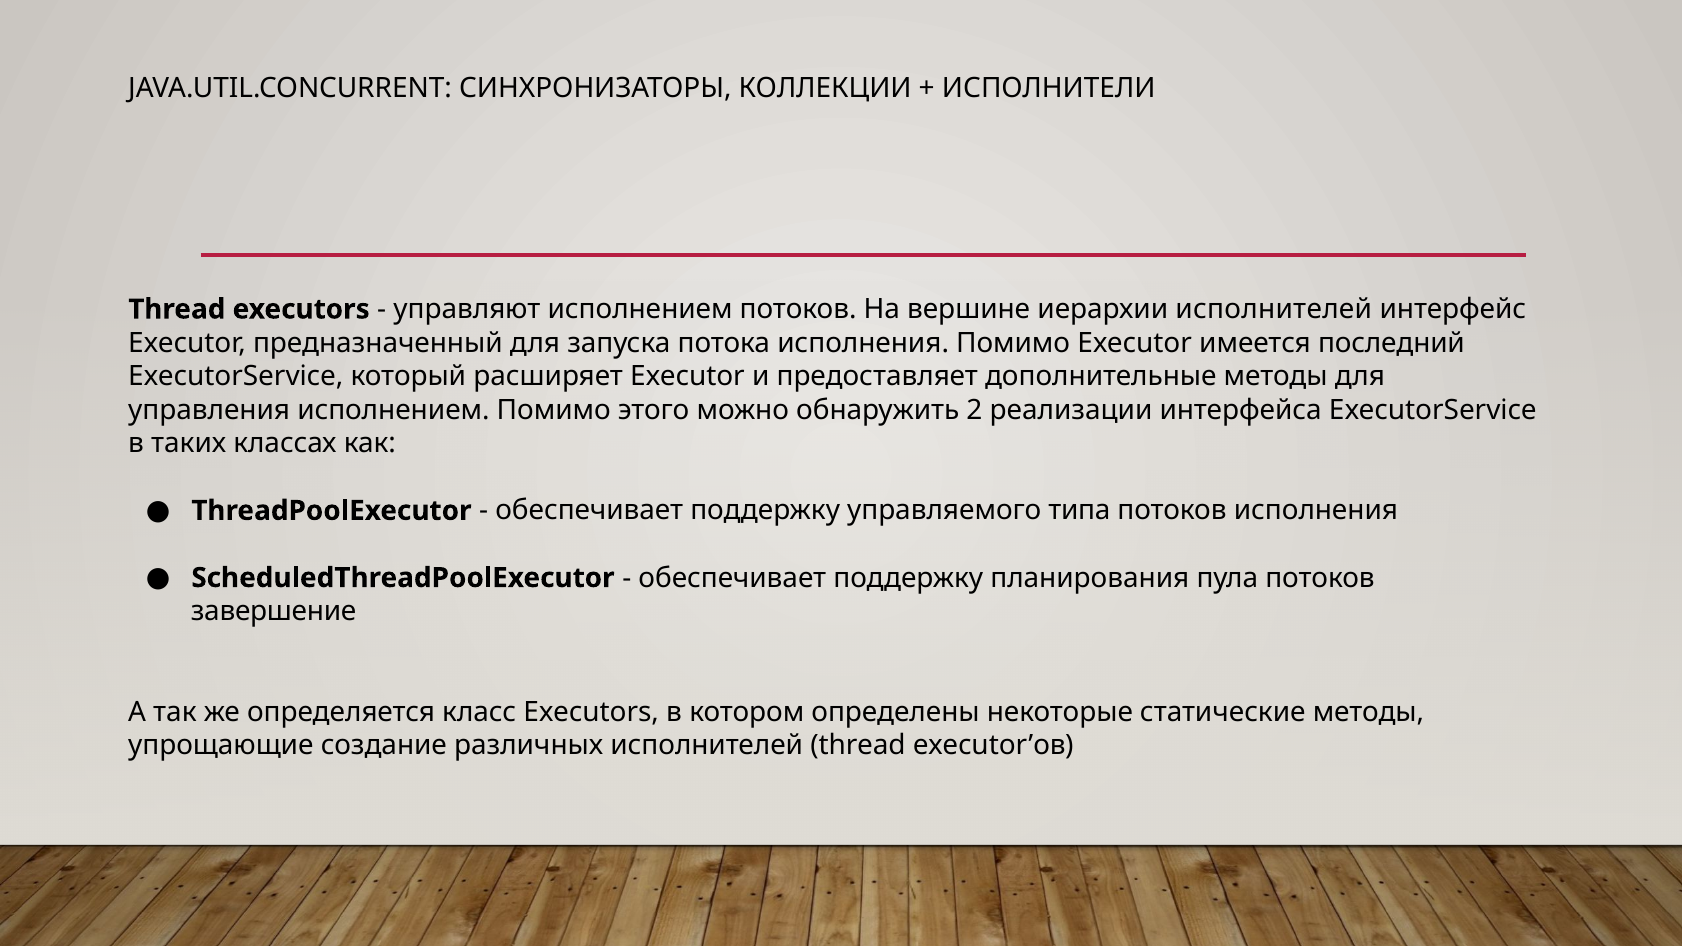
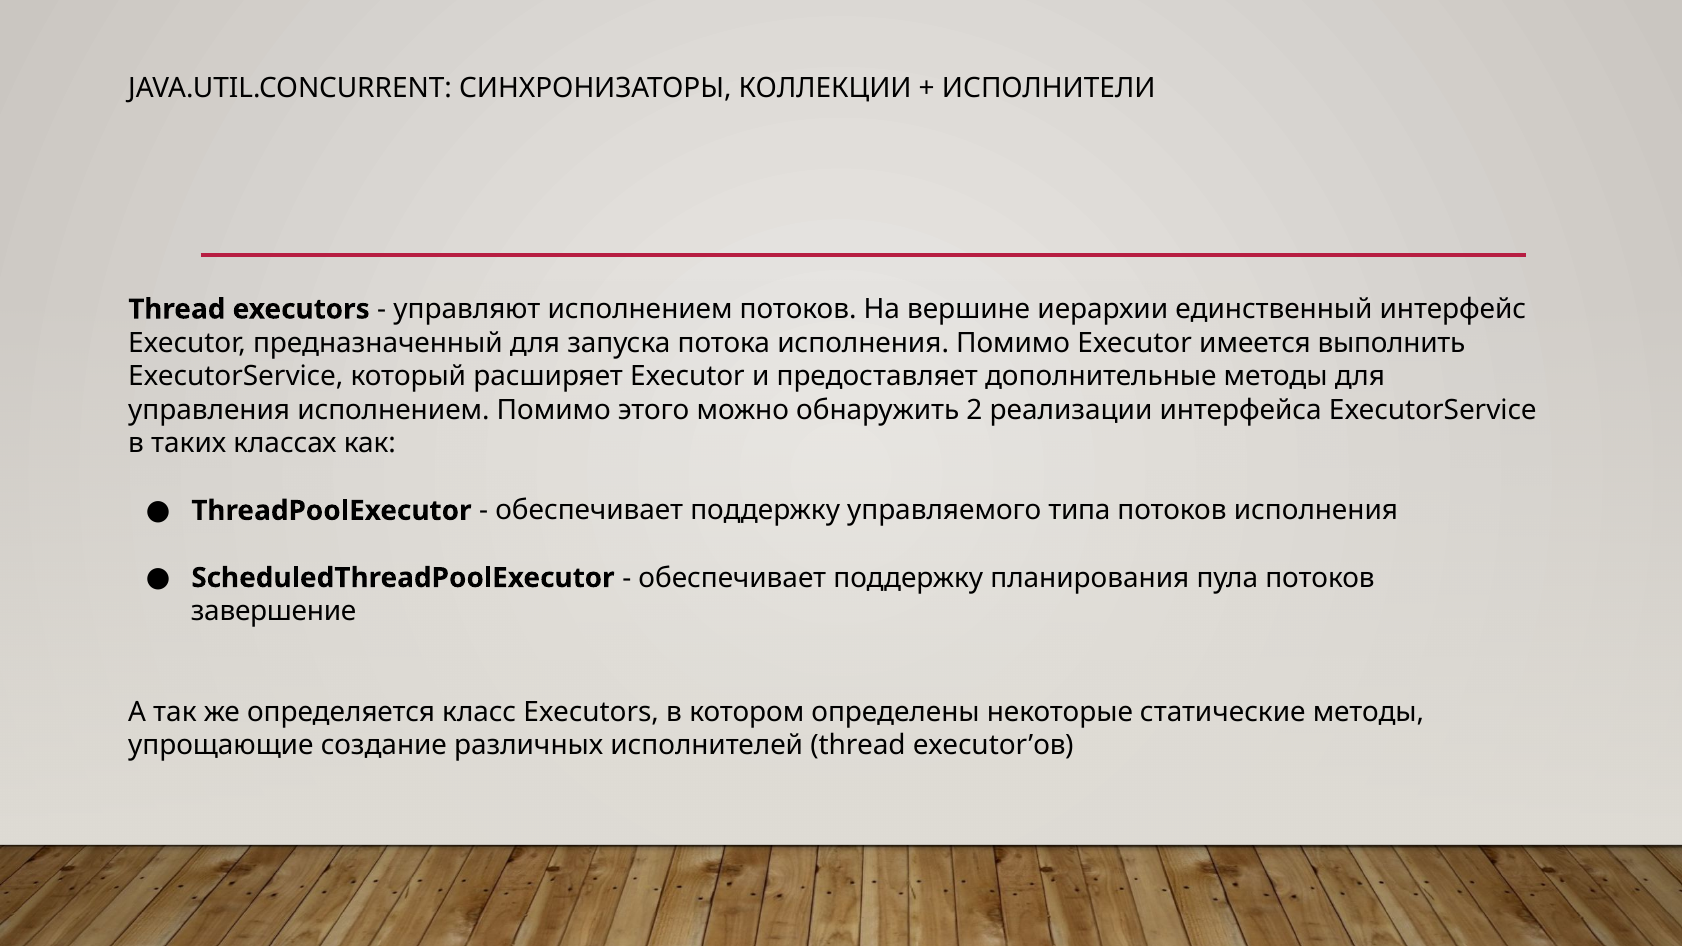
иерархии исполнителей: исполнителей -> единственный
последний: последний -> выполнить
